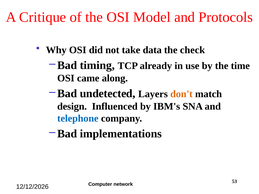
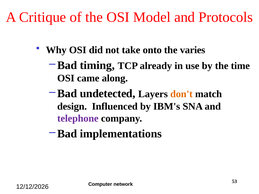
data: data -> onto
check: check -> varies
telephone colour: blue -> purple
